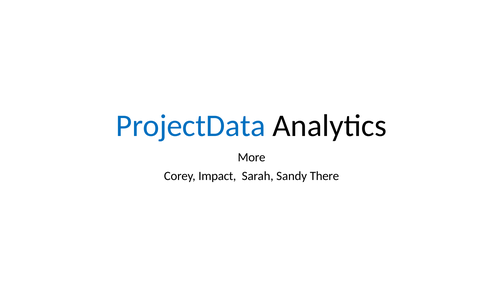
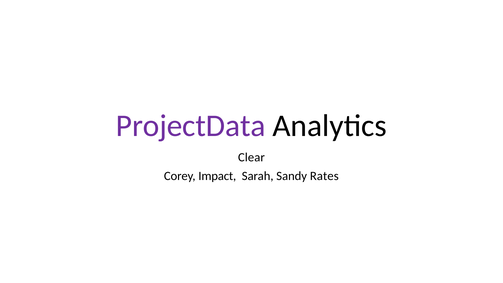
ProjectData colour: blue -> purple
More: More -> Clear
There: There -> Rates
